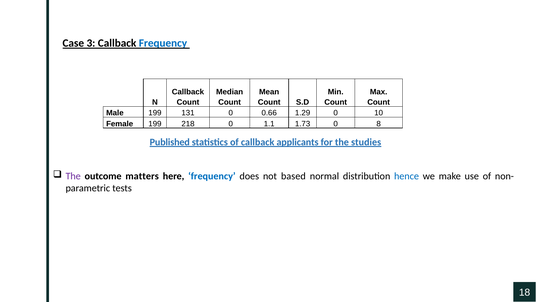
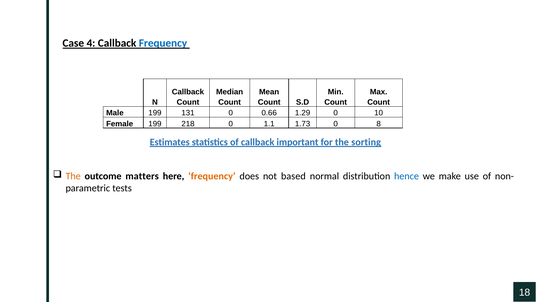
3: 3 -> 4
Published: Published -> Estimates
applicants: applicants -> important
studies: studies -> sorting
The at (73, 176) colour: purple -> orange
frequency at (212, 176) colour: blue -> orange
